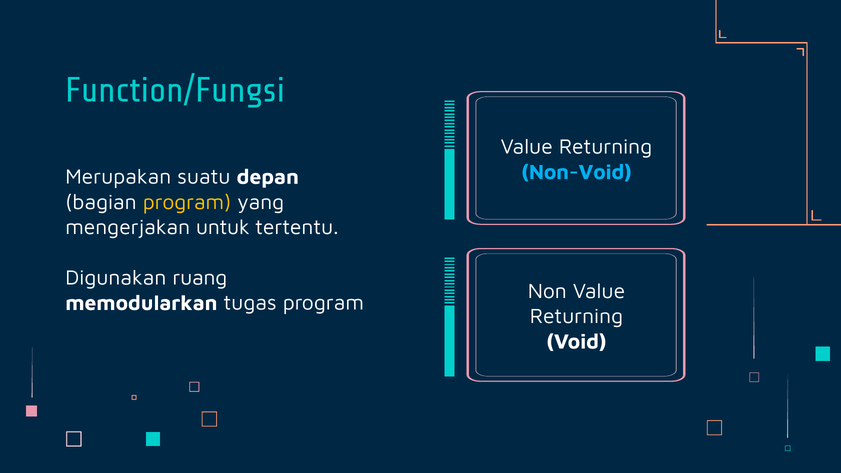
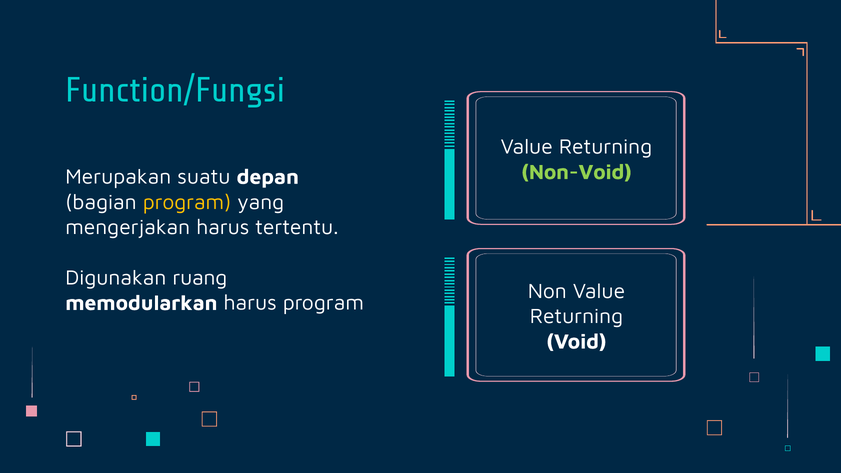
Non-Void colour: light blue -> light green
mengerjakan untuk: untuk -> harus
memodularkan tugas: tugas -> harus
